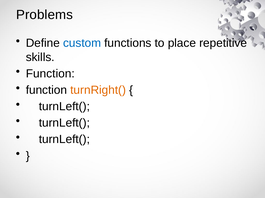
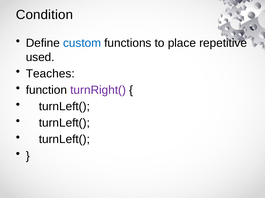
Problems: Problems -> Condition
skills: skills -> used
Function at (50, 74): Function -> Teaches
turnRight( colour: orange -> purple
